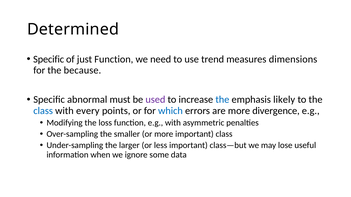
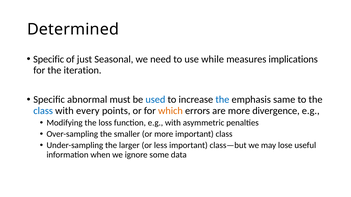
just Function: Function -> Seasonal
trend: trend -> while
dimensions: dimensions -> implications
because: because -> iteration
used colour: purple -> blue
likely: likely -> same
which colour: blue -> orange
